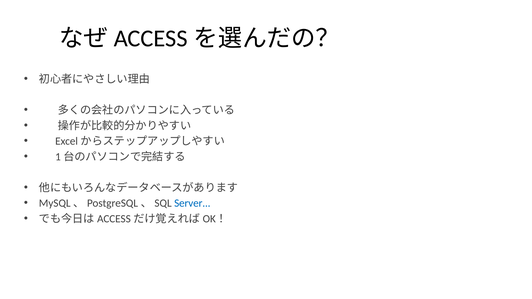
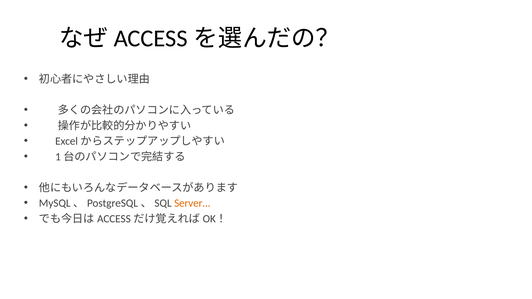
Server colour: blue -> orange
